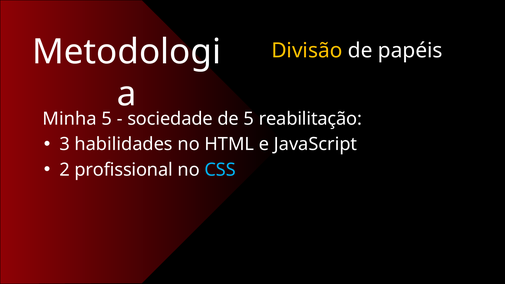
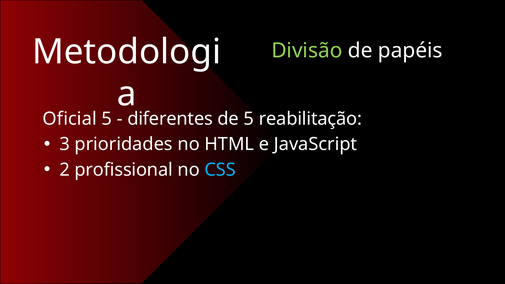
Divisão colour: yellow -> light green
Minha: Minha -> Oficial
sociedade: sociedade -> diferentes
habilidades: habilidades -> prioridades
